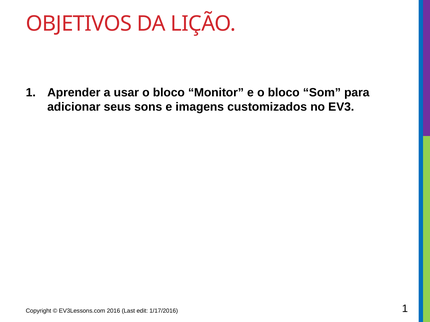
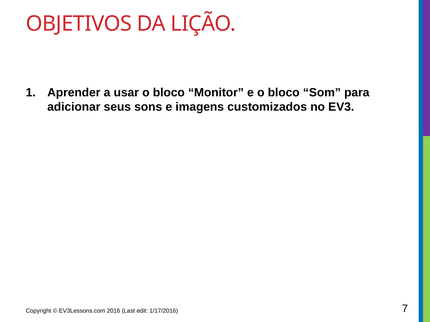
1/17/2016 1: 1 -> 7
